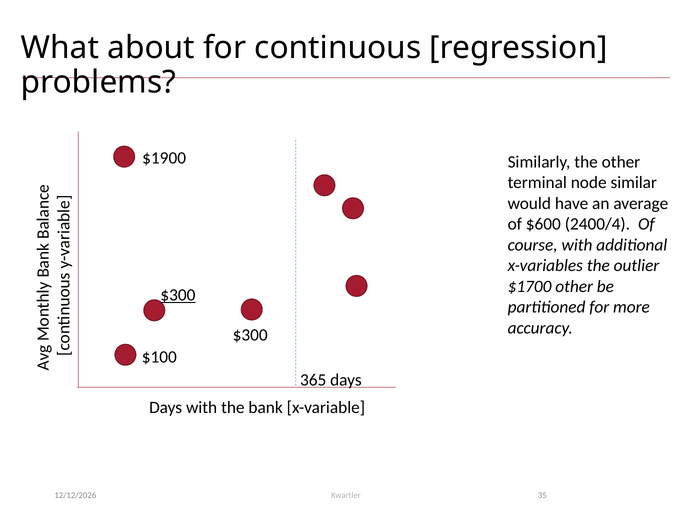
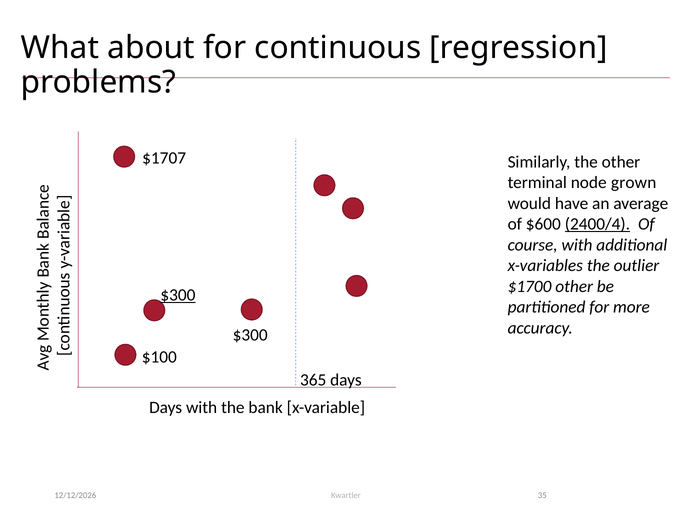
$1900: $1900 -> $1707
similar: similar -> grown
2400/4 underline: none -> present
